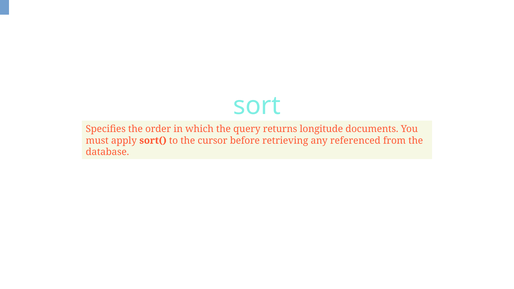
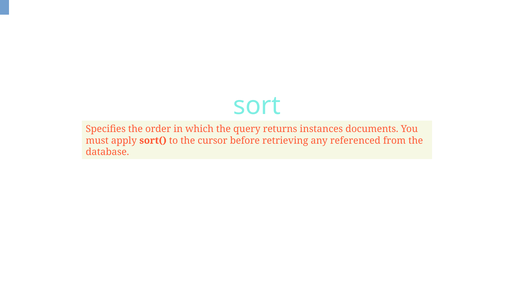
longitude: longitude -> instances
